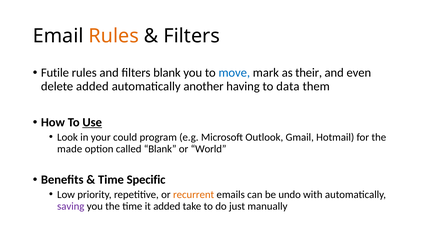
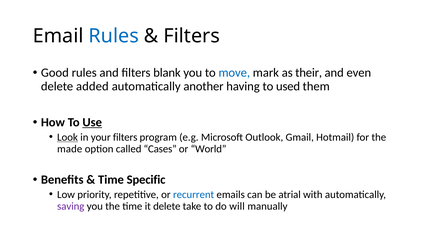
Rules at (114, 36) colour: orange -> blue
Futile: Futile -> Good
data: data -> used
Look underline: none -> present
your could: could -> filters
called Blank: Blank -> Cases
recurrent colour: orange -> blue
undo: undo -> atrial
it added: added -> delete
just: just -> will
